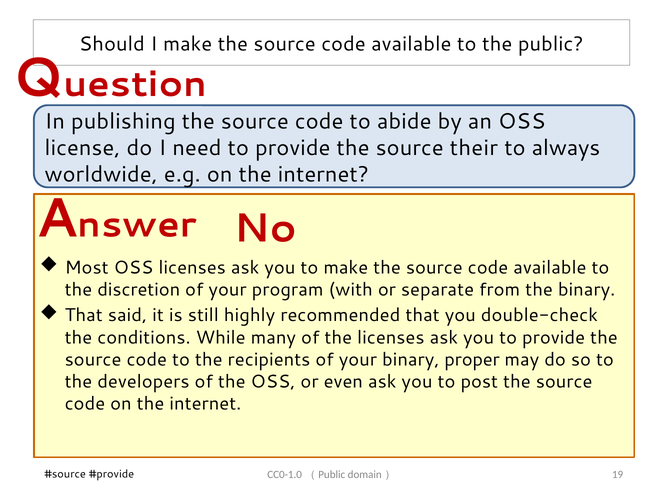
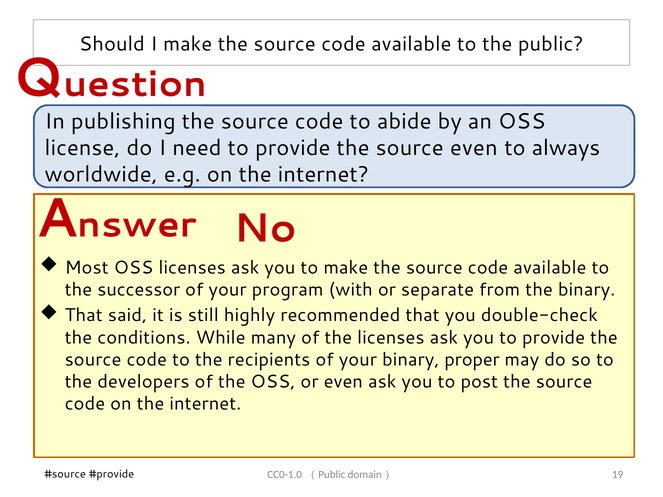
source their: their -> even
discretion: discretion -> successor
